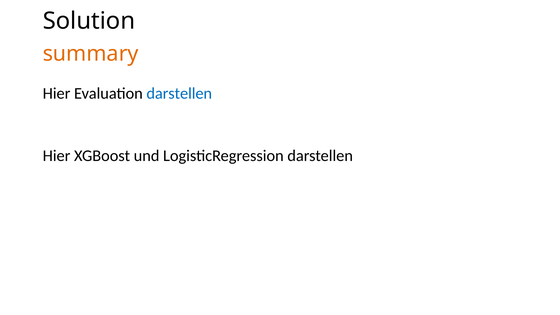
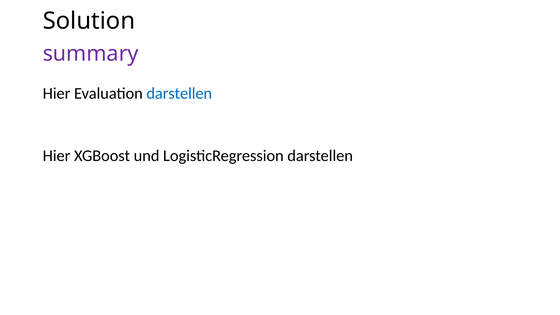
summary colour: orange -> purple
